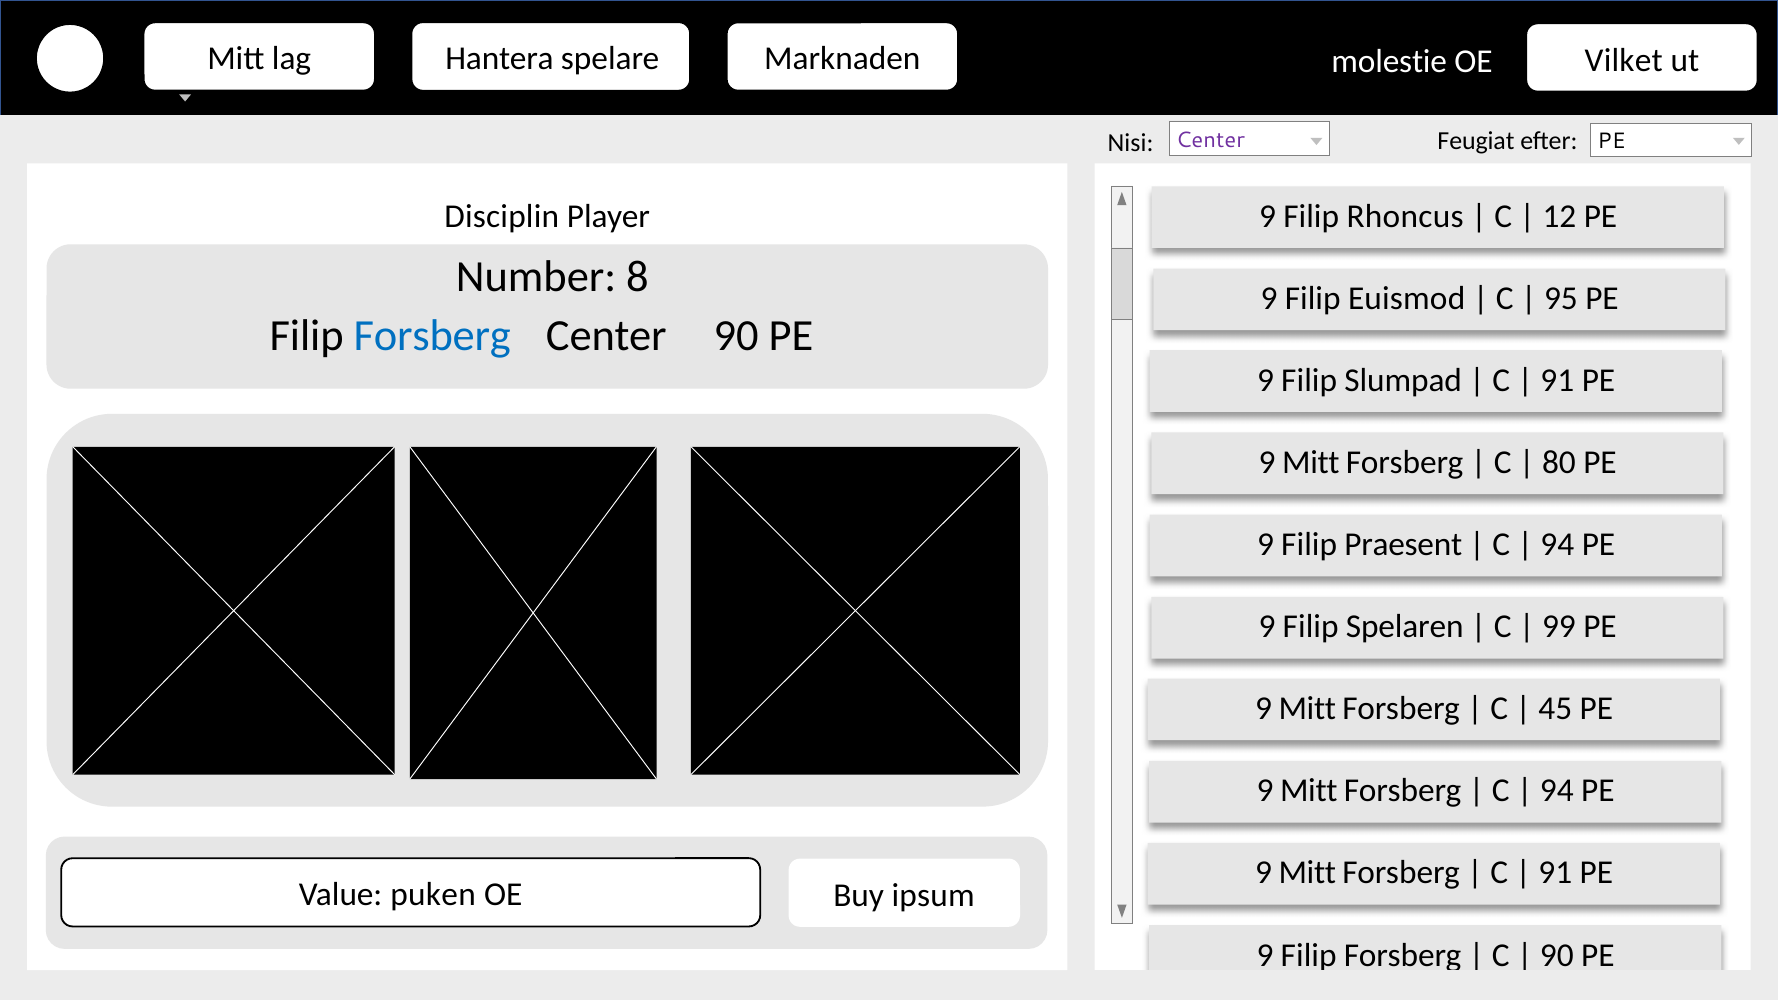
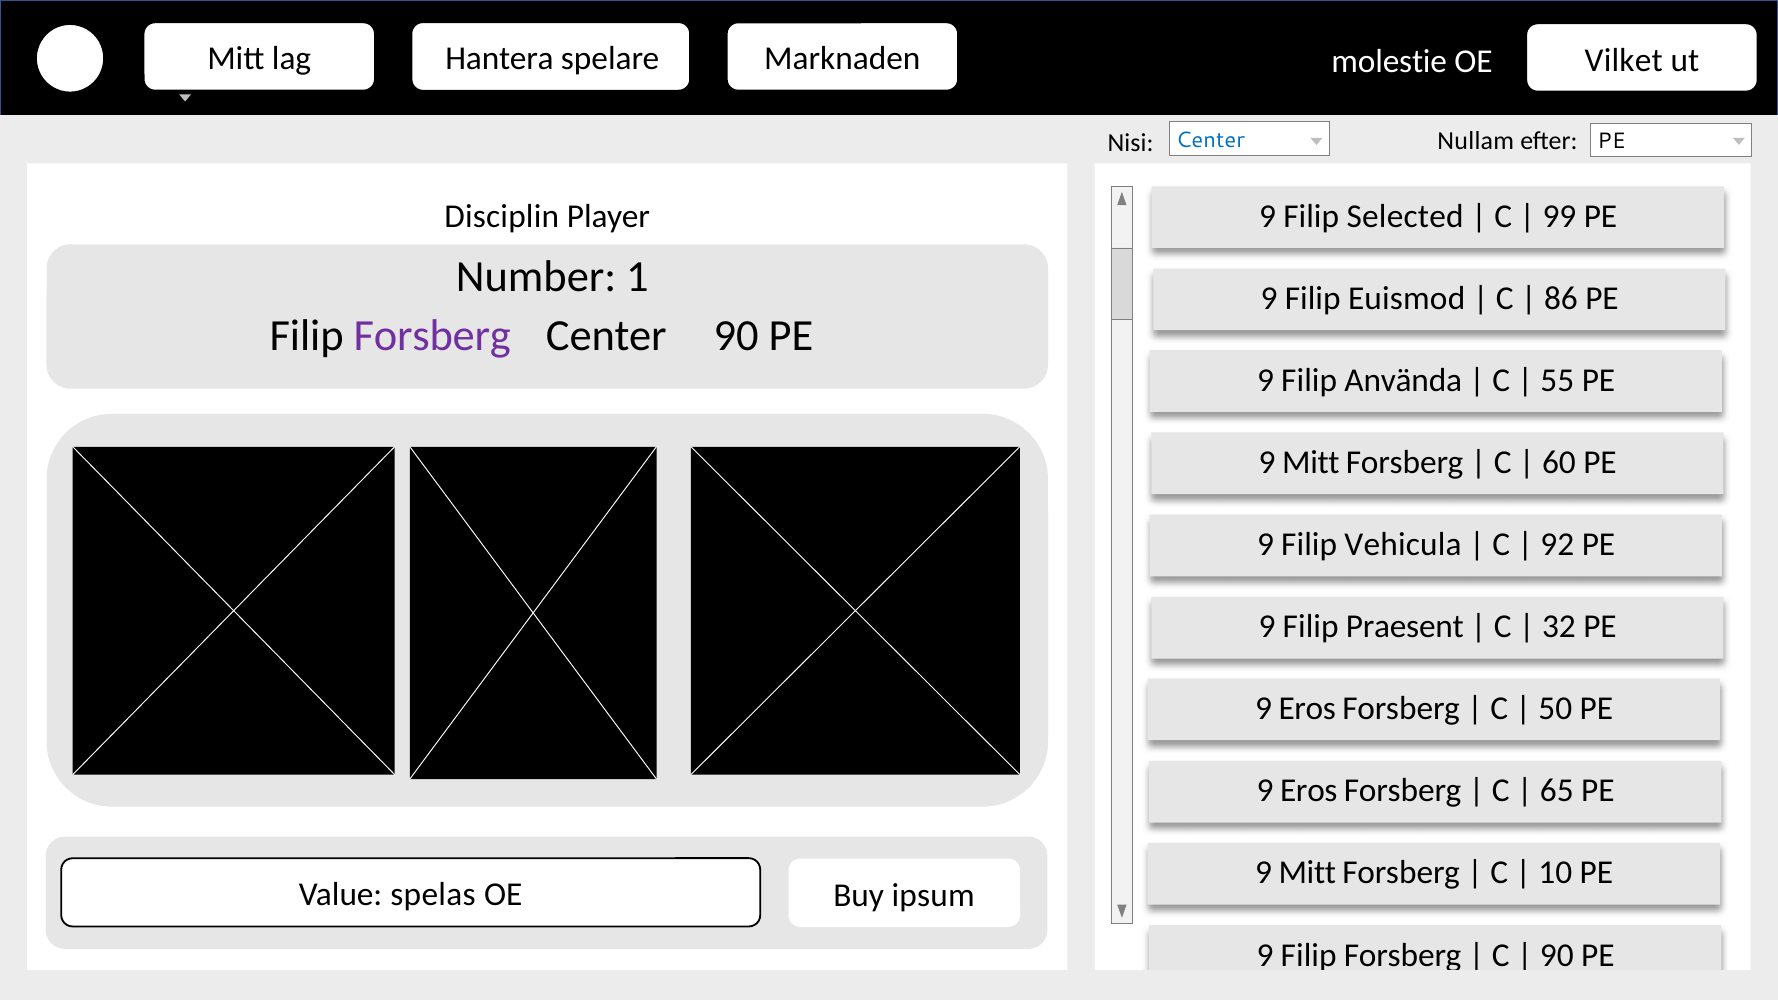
Feugiat: Feugiat -> Nullam
Center at (1210, 140) colour: purple -> blue
Rhoncus: Rhoncus -> Selected
12: 12 -> 99
8: 8 -> 1
95: 95 -> 86
Forsberg at (432, 336) colour: blue -> purple
Slumpad: Slumpad -> Använda
91 at (1557, 380): 91 -> 55
80: 80 -> 60
Praesent: Praesent -> Vehicula
94 at (1557, 544): 94 -> 92
Spelaren: Spelaren -> Praesent
99: 99 -> 32
Mitt at (1307, 708): Mitt -> Eros
45: 45 -> 50
Mitt at (1309, 791): Mitt -> Eros
94 at (1557, 791): 94 -> 65
91 at (1555, 873): 91 -> 10
puken: puken -> spelas
